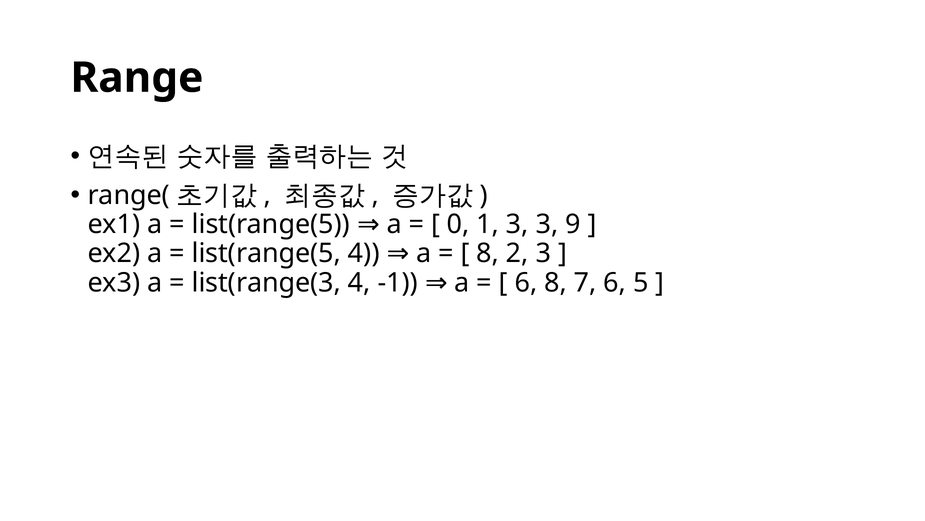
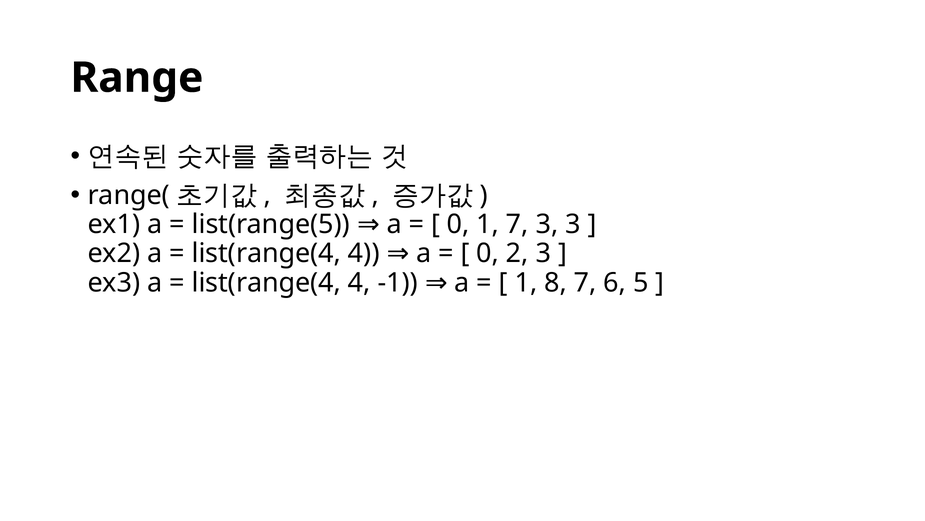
1 3: 3 -> 7
3 9: 9 -> 3
list(range(5 at (266, 253): list(range(5 -> list(range(4
8 at (488, 253): 8 -> 0
list(range(3 at (266, 282): list(range(3 -> list(range(4
6 at (526, 282): 6 -> 1
